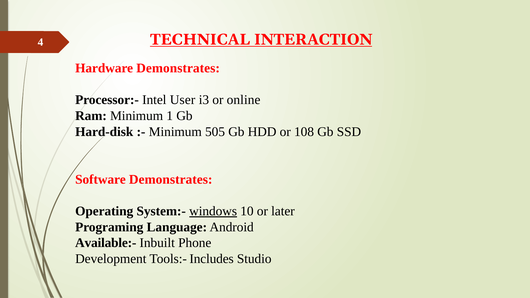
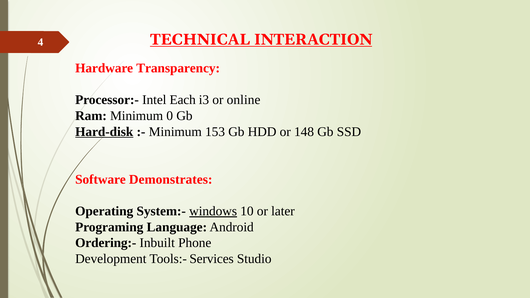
Hardware Demonstrates: Demonstrates -> Transparency
User: User -> Each
1: 1 -> 0
Hard-disk underline: none -> present
505: 505 -> 153
108: 108 -> 148
Available:-: Available:- -> Ordering:-
Includes: Includes -> Services
